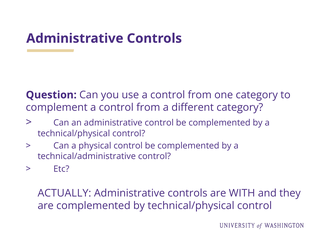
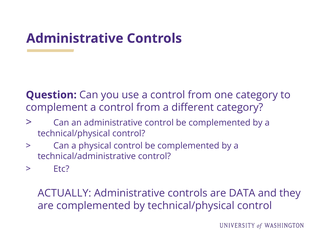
WITH: WITH -> DATA
